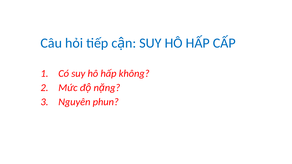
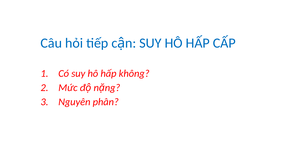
phun: phun -> phân
